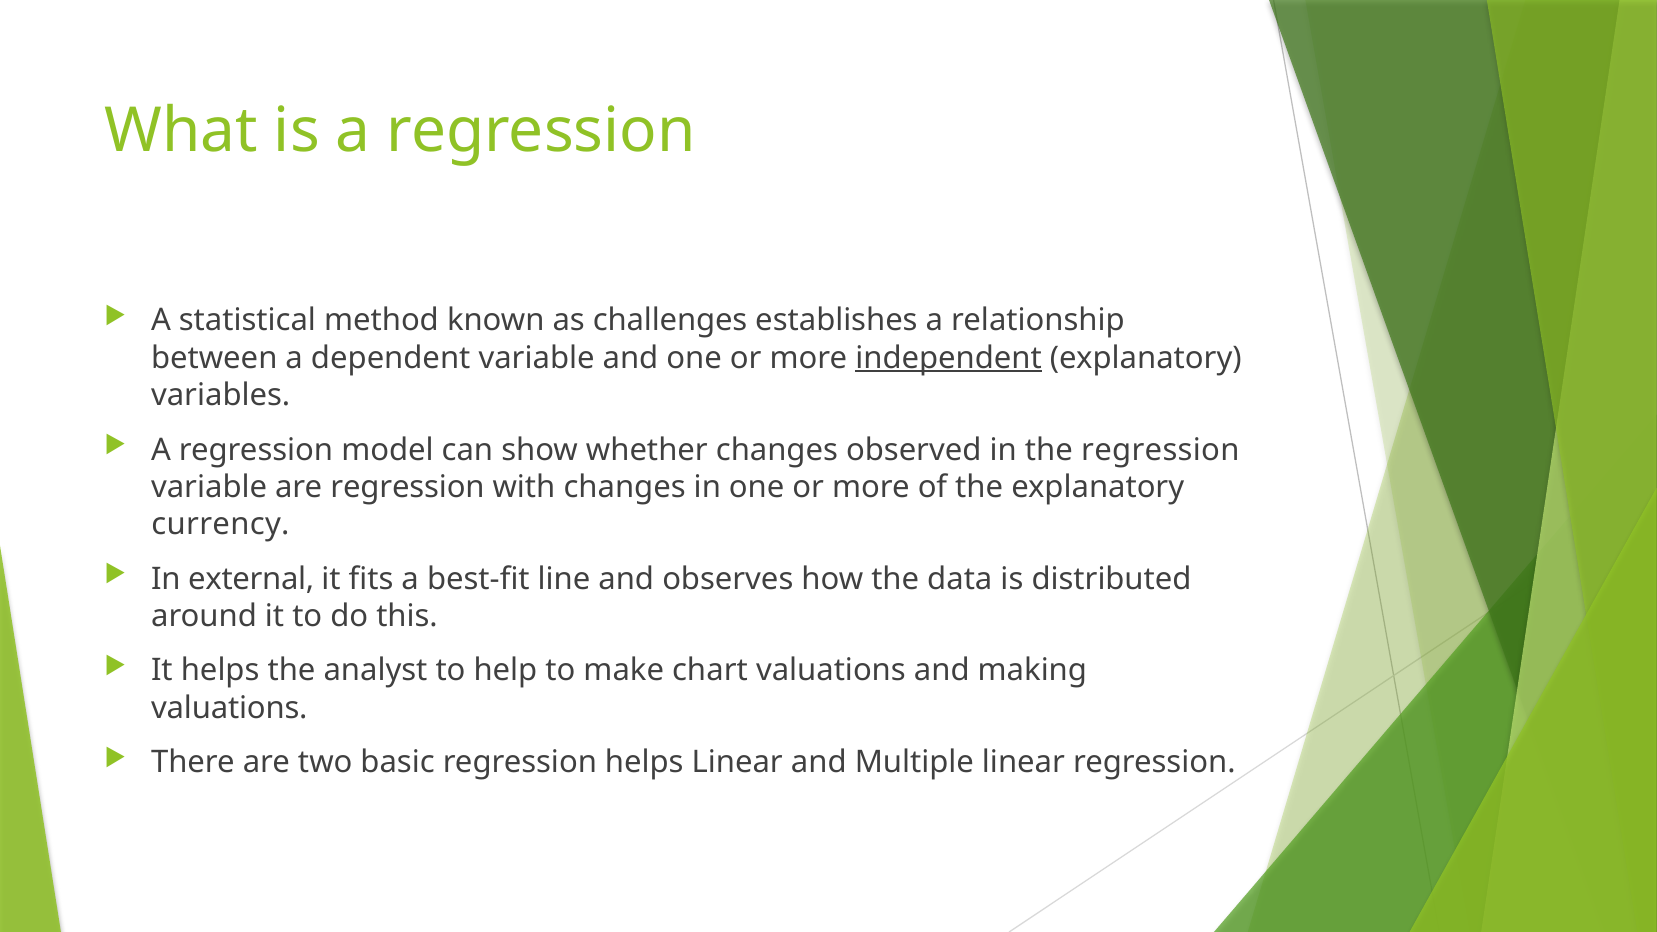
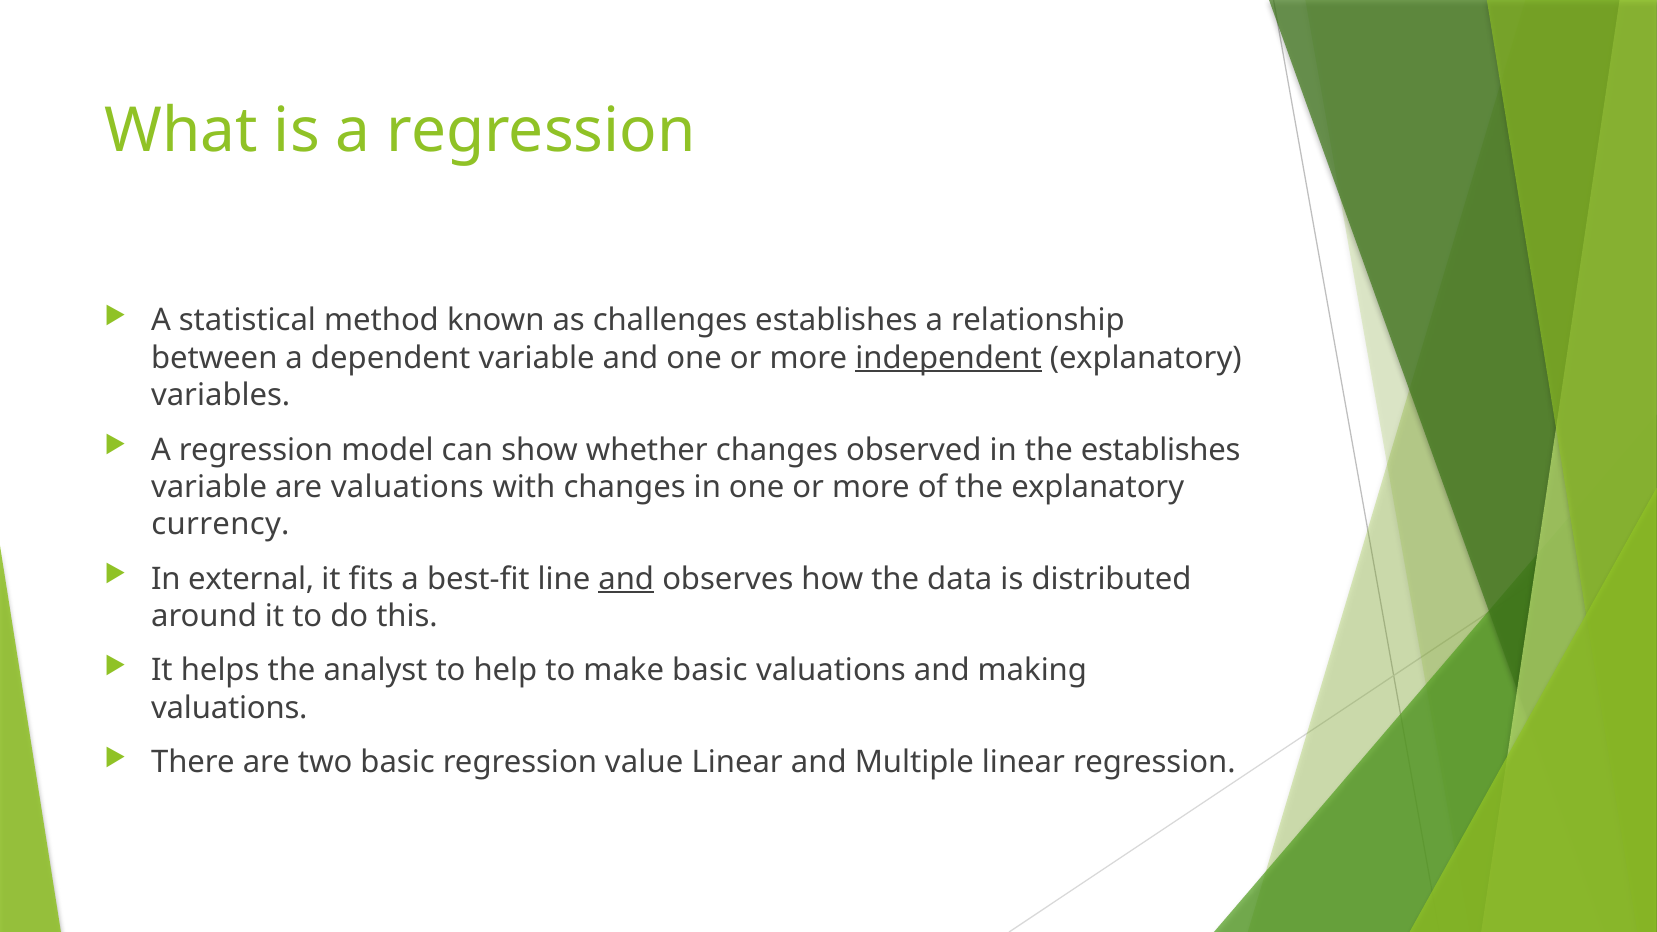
the regression: regression -> establishes
are regression: regression -> valuations
and at (626, 579) underline: none -> present
make chart: chart -> basic
regression helps: helps -> value
